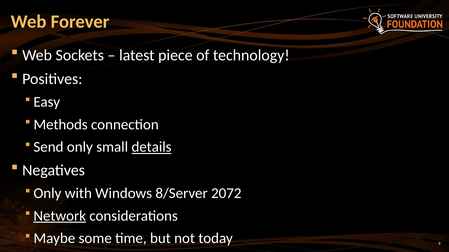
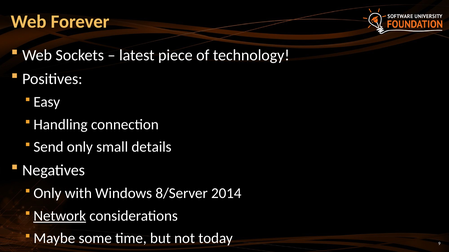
Methods: Methods -> Handling
details underline: present -> none
2072: 2072 -> 2014
